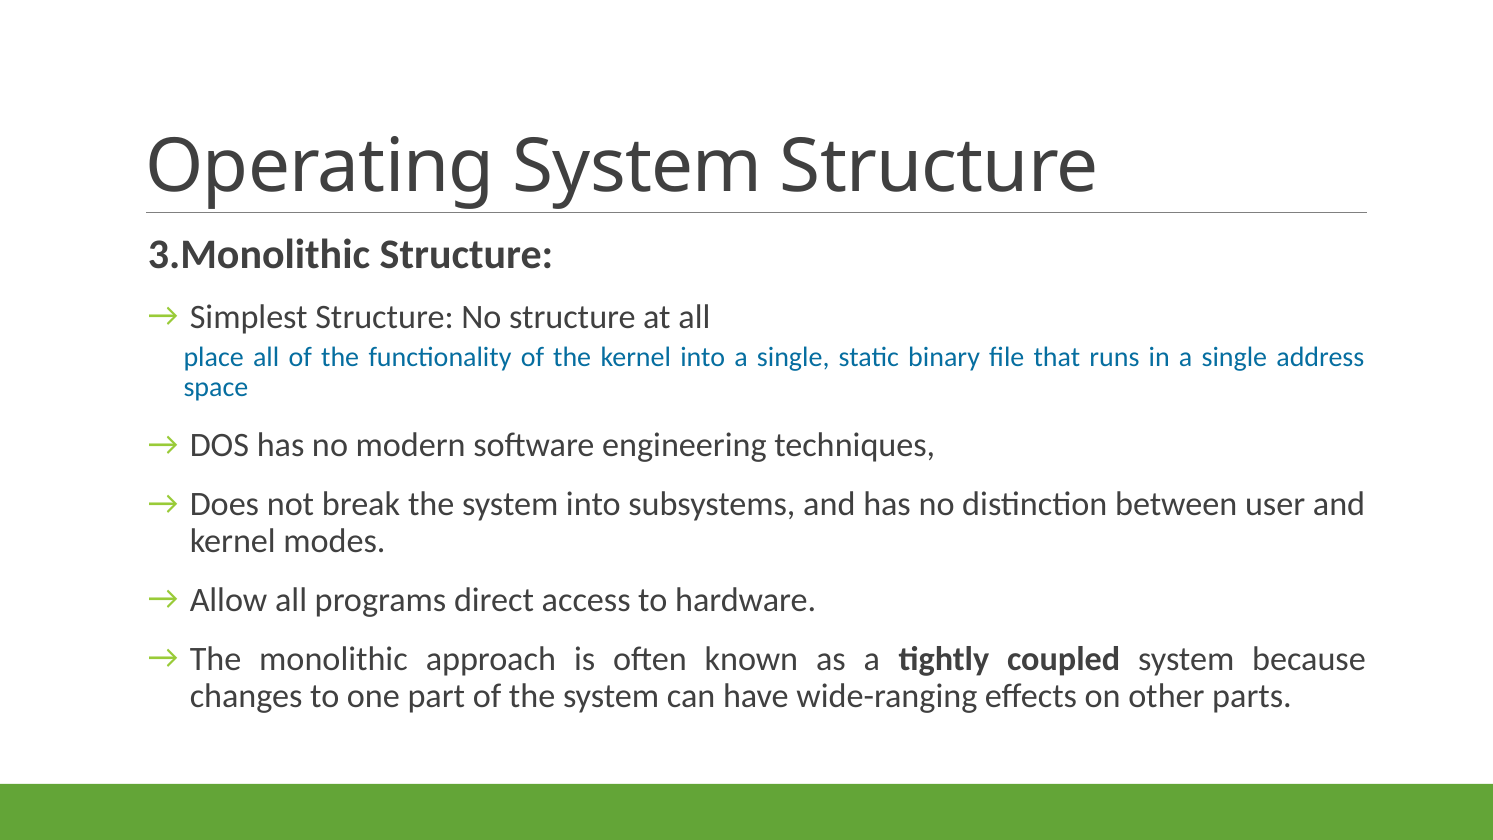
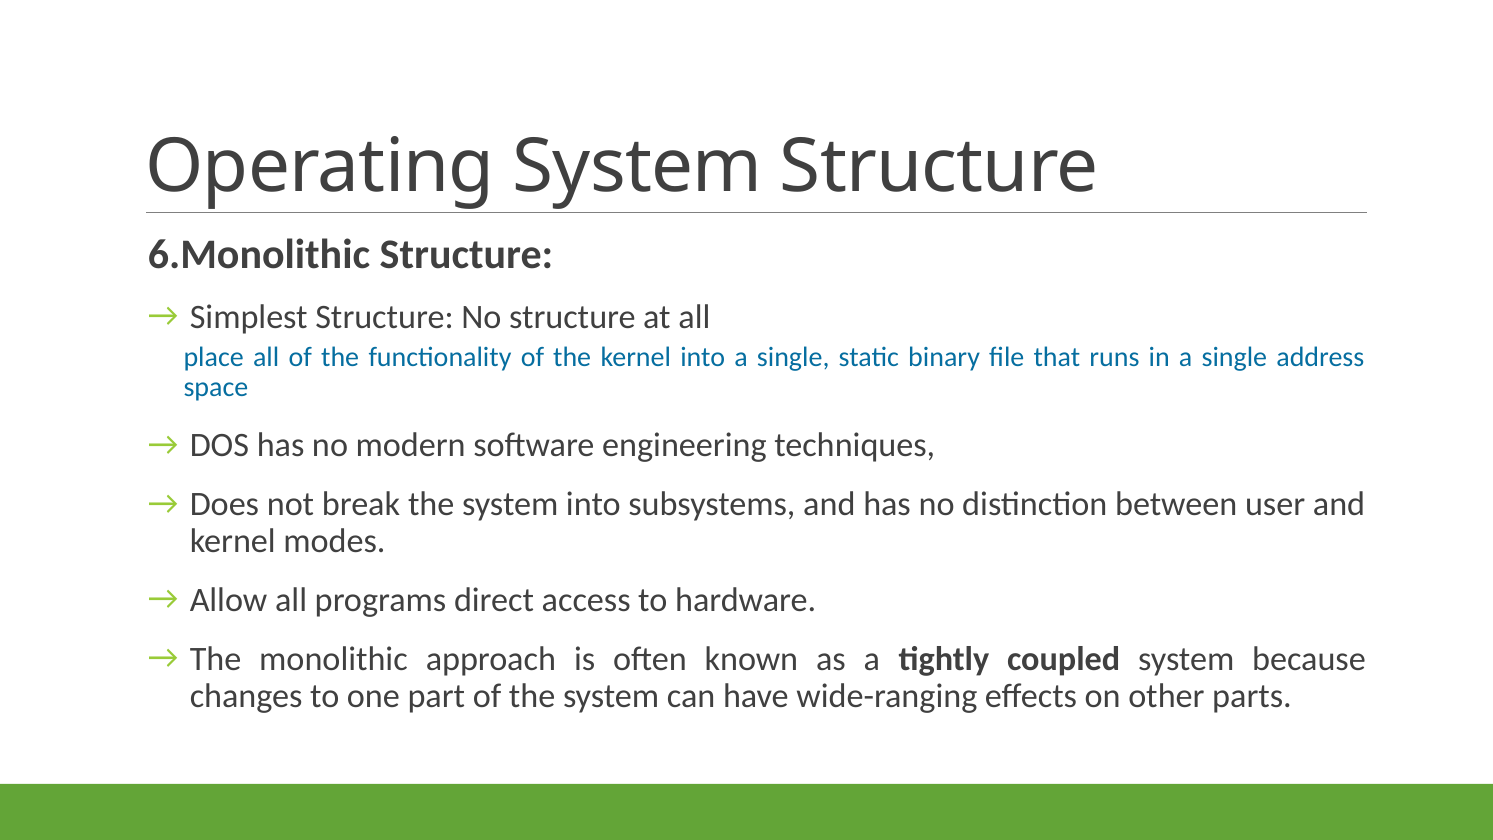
3.Monolithic: 3.Monolithic -> 6.Monolithic
